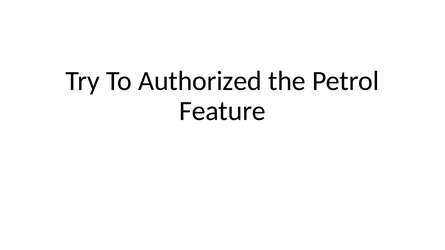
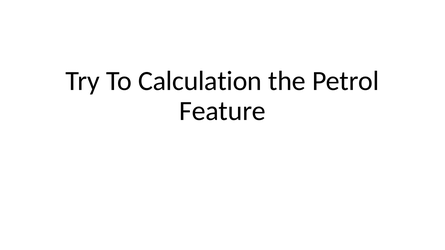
Authorized: Authorized -> Calculation
